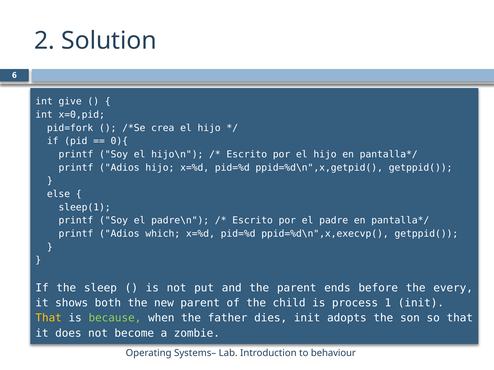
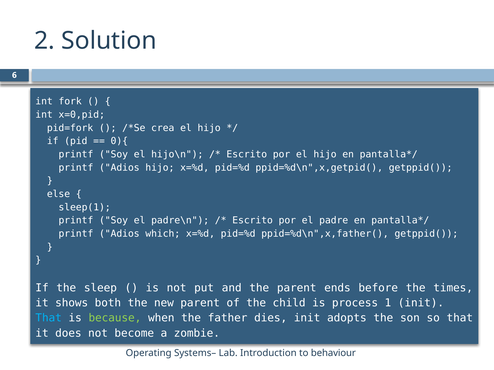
give: give -> fork
ppid=%d\n",x,execvp(: ppid=%d\n",x,execvp( -> ppid=%d\n",x,father(
every: every -> times
That at (49, 318) colour: yellow -> light blue
